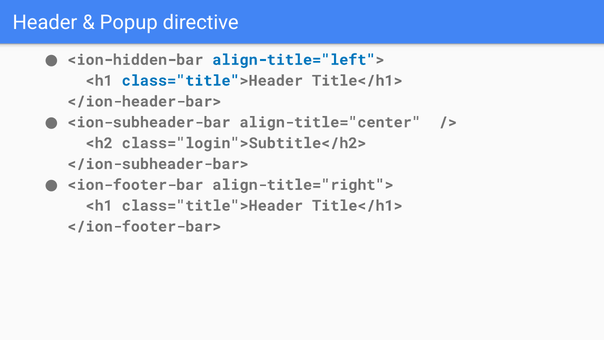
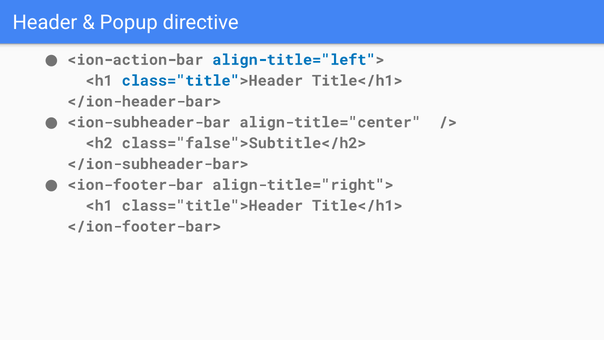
<ion-hidden-bar: <ion-hidden-bar -> <ion-action-bar
class="login">Subtitle</h2>: class="login">Subtitle</h2> -> class="false">Subtitle</h2>
